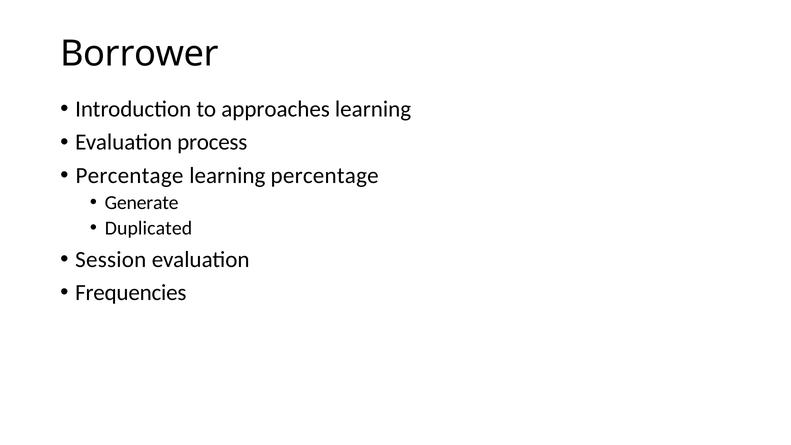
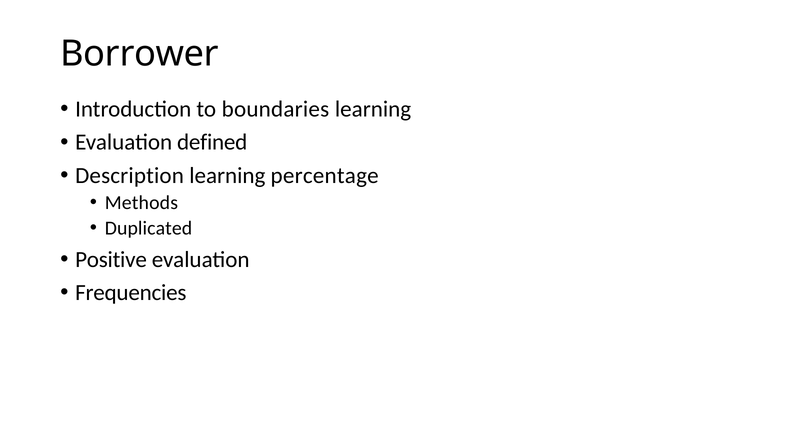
approaches: approaches -> boundaries
process: process -> defined
Percentage at (130, 175): Percentage -> Description
Generate: Generate -> Methods
Session: Session -> Positive
